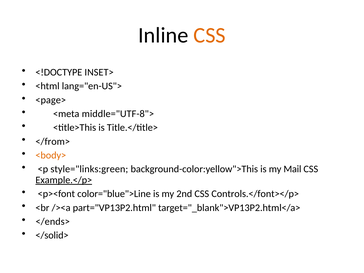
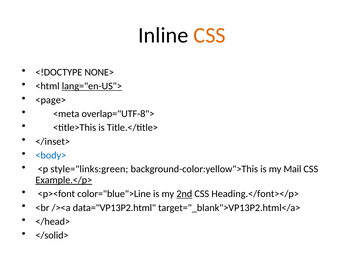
INSET>: INSET> -> NONE>
lang="en-US"> underline: none -> present
middle="UTF-8">: middle="UTF-8"> -> overlap="UTF-8">
</from>: </from> -> </inset>
<body> colour: orange -> blue
2nd underline: none -> present
Controls.</font></p>: Controls.</font></p> -> Heading.</font></p>
part="VP13P2.html: part="VP13P2.html -> data="VP13P2.html
</ends>: </ends> -> </head>
